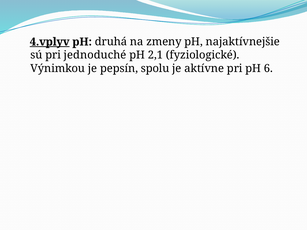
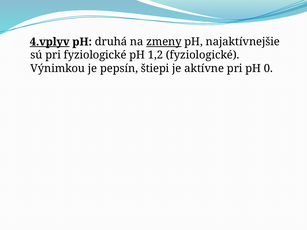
zmeny underline: none -> present
pri jednoduché: jednoduché -> fyziologické
2,1: 2,1 -> 1,2
spolu: spolu -> štiepi
6: 6 -> 0
